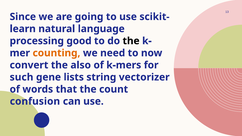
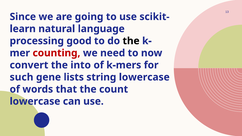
counting colour: orange -> red
also: also -> into
string vectorizer: vectorizer -> lowercase
confusion at (35, 101): confusion -> lowercase
